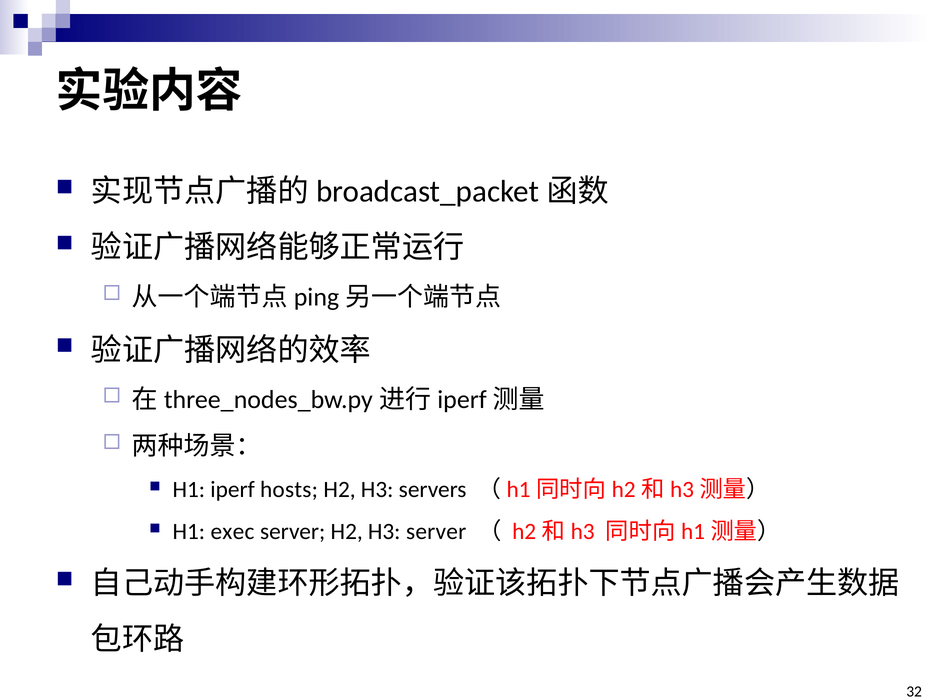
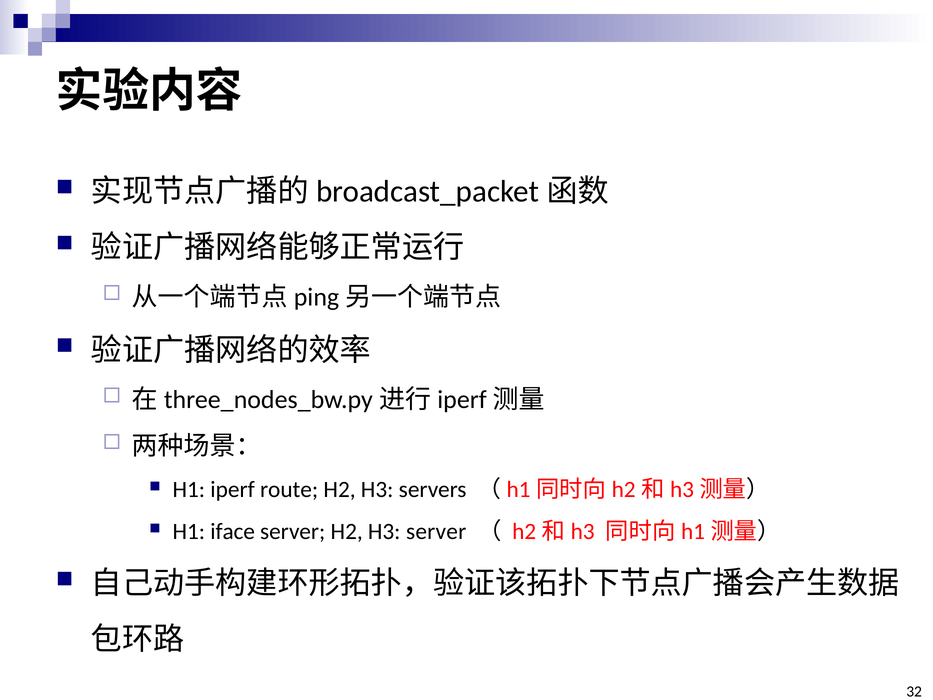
hosts: hosts -> route
exec: exec -> iface
